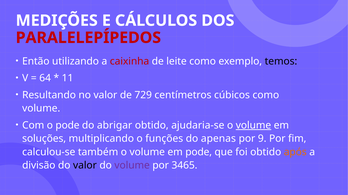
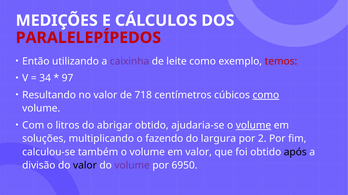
caixinha colour: red -> purple
temos colour: black -> red
64: 64 -> 34
11: 11 -> 97
729: 729 -> 718
como at (266, 95) underline: none -> present
o pode: pode -> litros
funções: funções -> fazendo
apenas: apenas -> largura
9: 9 -> 2
em pode: pode -> valor
após colour: orange -> black
3465: 3465 -> 6950
